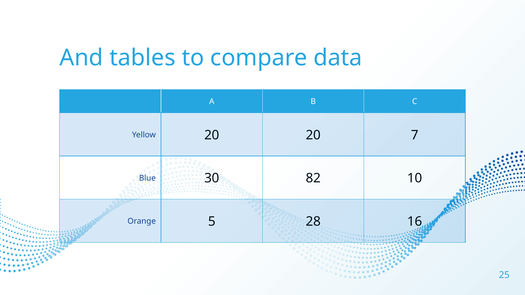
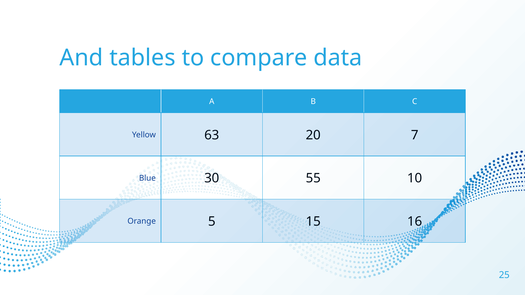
Yellow 20: 20 -> 63
82: 82 -> 55
28: 28 -> 15
